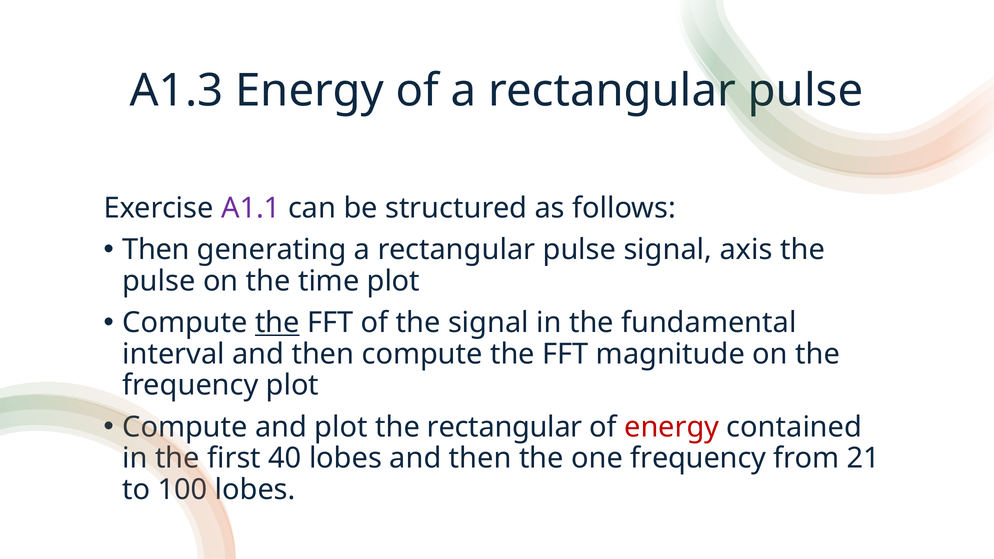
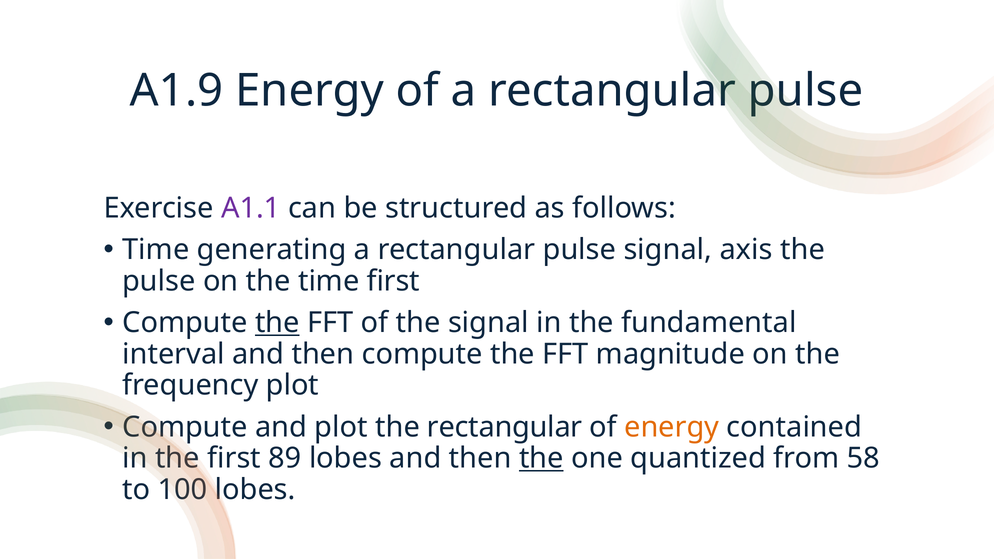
A1.3: A1.3 -> A1.9
Then at (156, 250): Then -> Time
time plot: plot -> first
energy at (672, 427) colour: red -> orange
40: 40 -> 89
the at (541, 458) underline: none -> present
one frequency: frequency -> quantized
21: 21 -> 58
